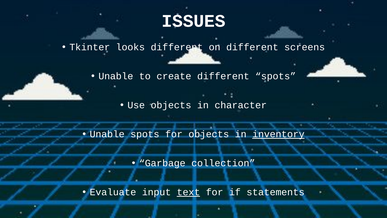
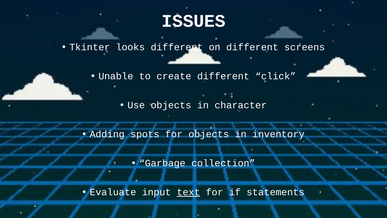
different spots: spots -> click
Unable at (107, 134): Unable -> Adding
inventory underline: present -> none
